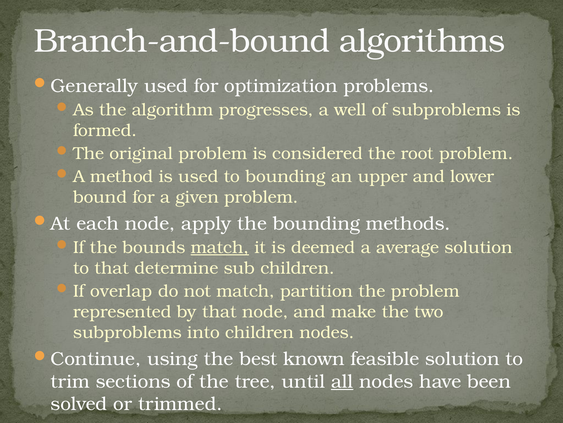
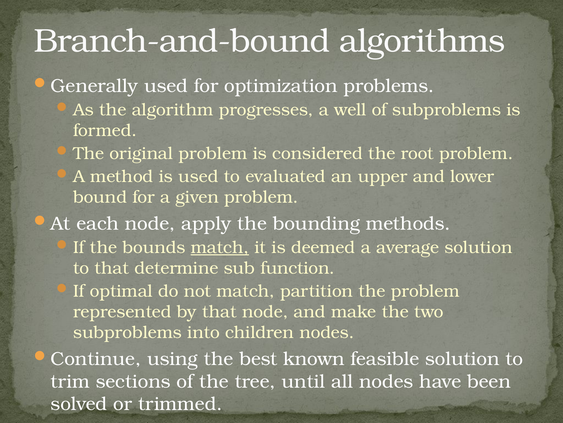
to bounding: bounding -> evaluated
sub children: children -> function
overlap: overlap -> optimal
all underline: present -> none
